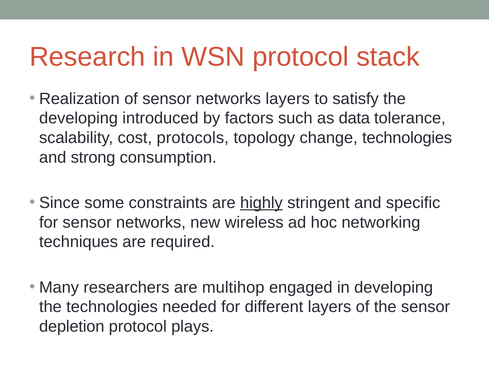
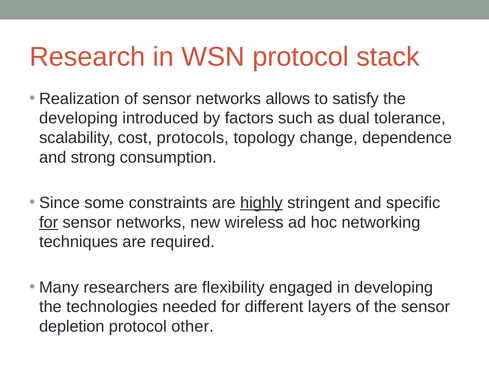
networks layers: layers -> allows
data: data -> dual
change technologies: technologies -> dependence
for at (49, 223) underline: none -> present
multihop: multihop -> flexibility
plays: plays -> other
